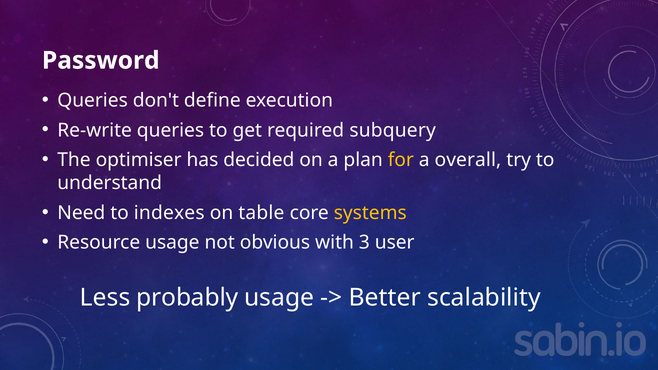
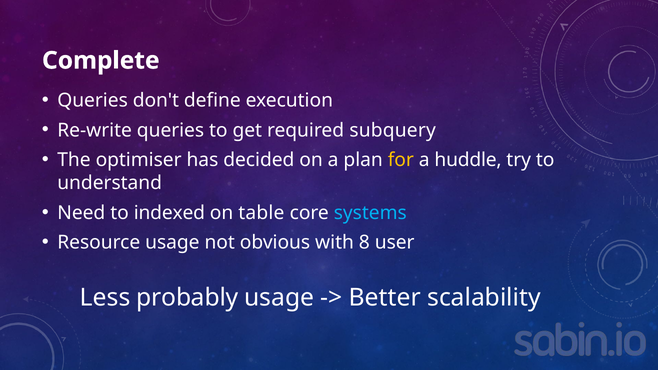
Password: Password -> Complete
overall: overall -> huddle
indexes: indexes -> indexed
systems colour: yellow -> light blue
3: 3 -> 8
